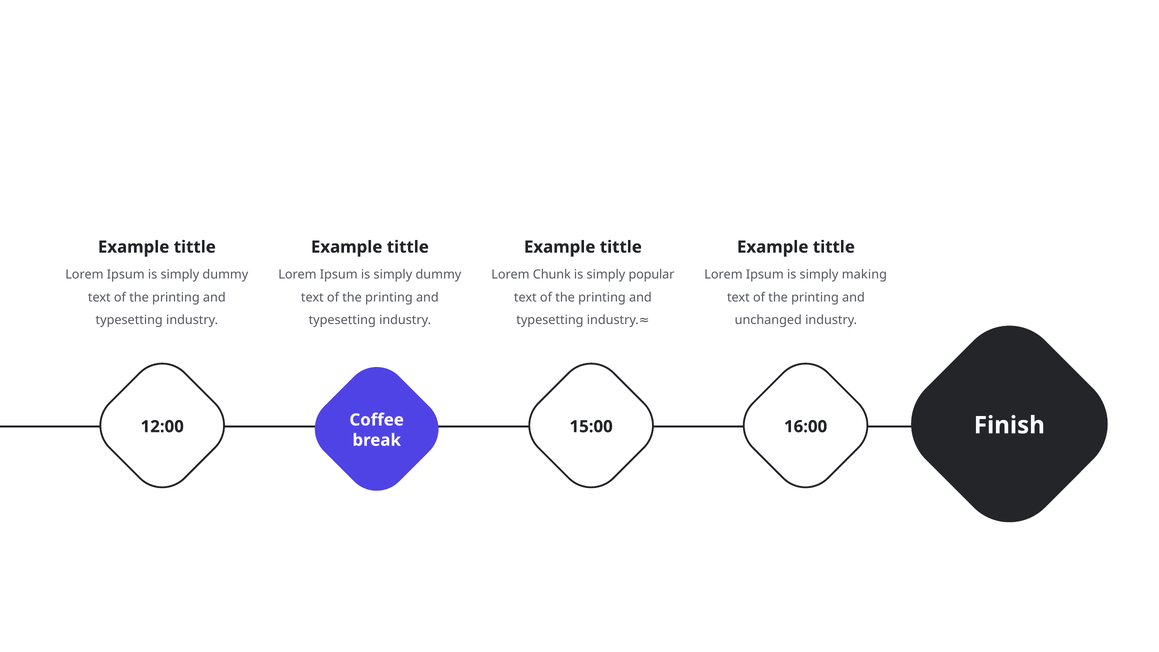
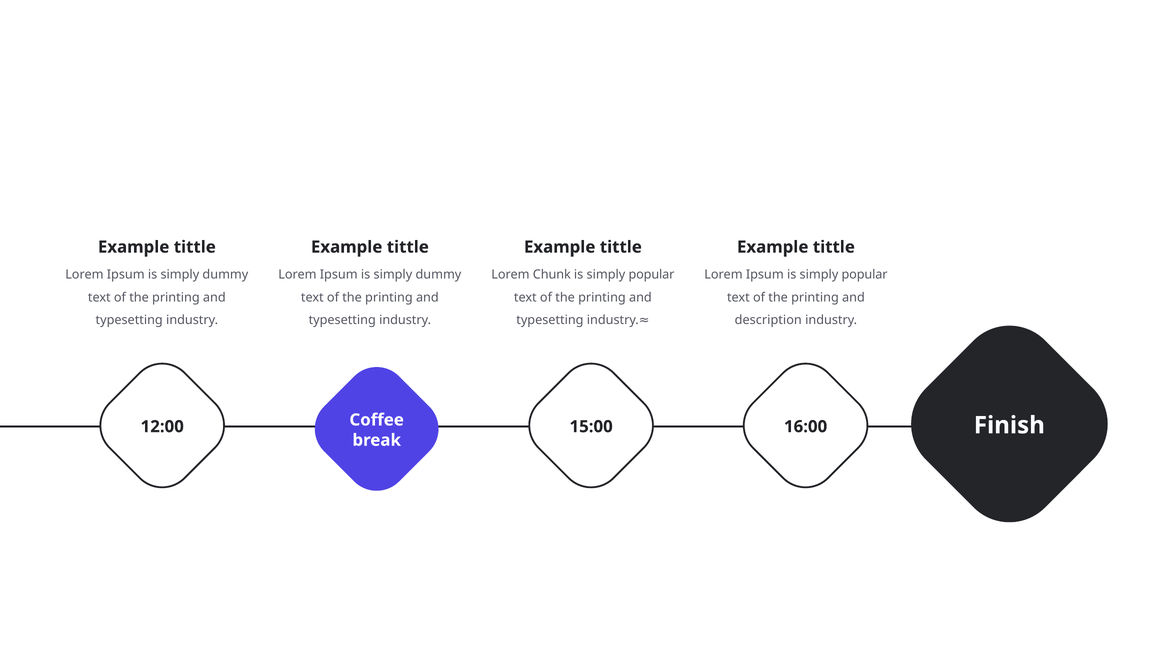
Ipsum is simply making: making -> popular
unchanged: unchanged -> description
